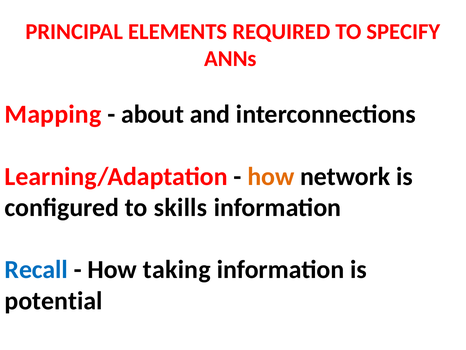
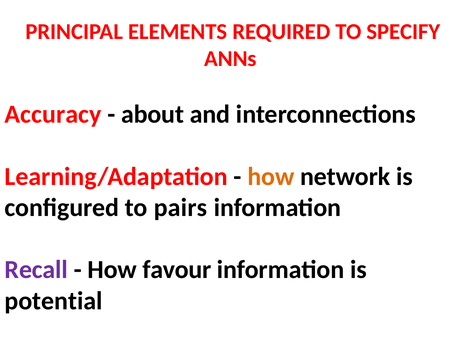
Mapping: Mapping -> Accuracy
skills: skills -> pairs
Recall colour: blue -> purple
taking: taking -> favour
